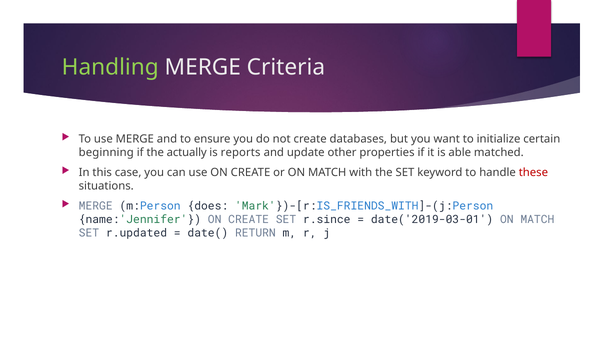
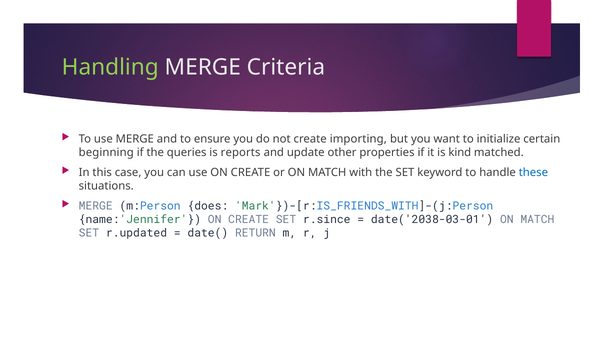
databases: databases -> importing
actually: actually -> queries
able: able -> kind
these colour: red -> blue
date('2019-03-01: date('2019-03-01 -> date('2038-03-01
